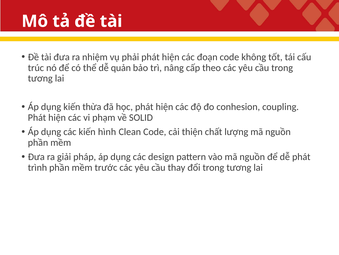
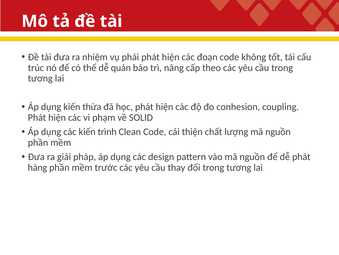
hình: hình -> trình
trình: trình -> hàng
